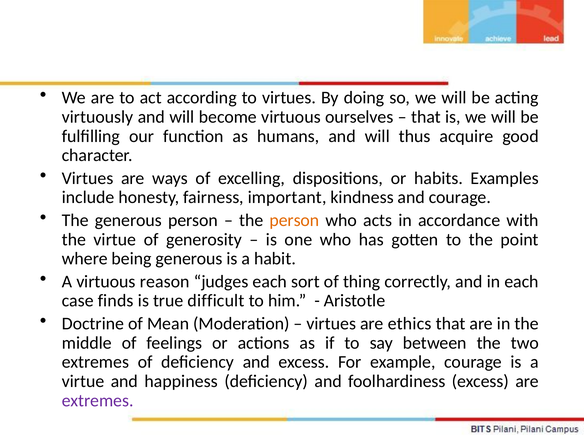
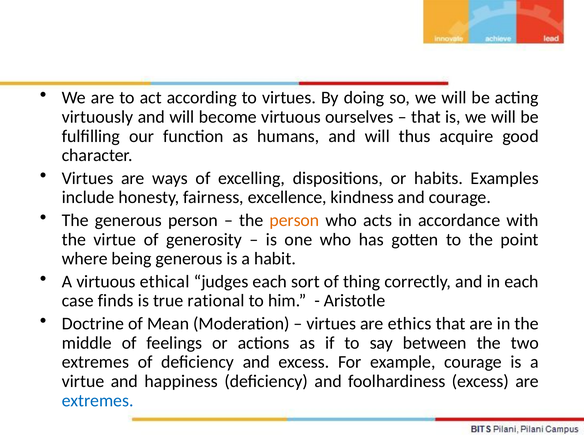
important: important -> excellence
reason: reason -> ethical
difficult: difficult -> rational
extremes at (98, 401) colour: purple -> blue
